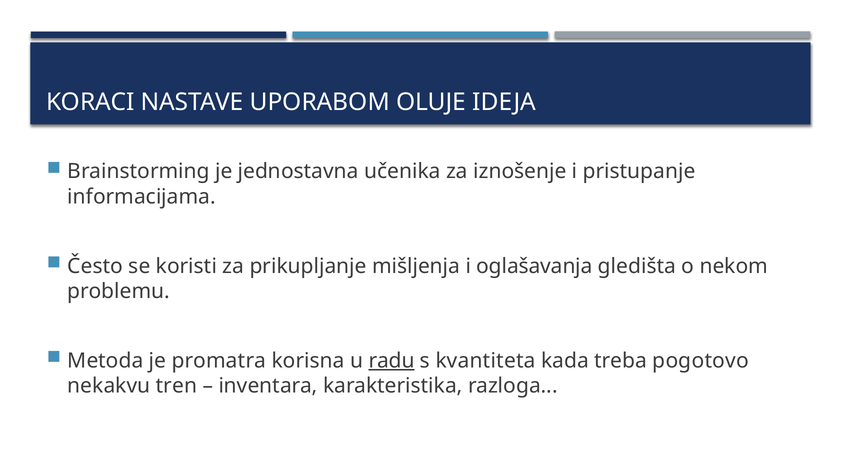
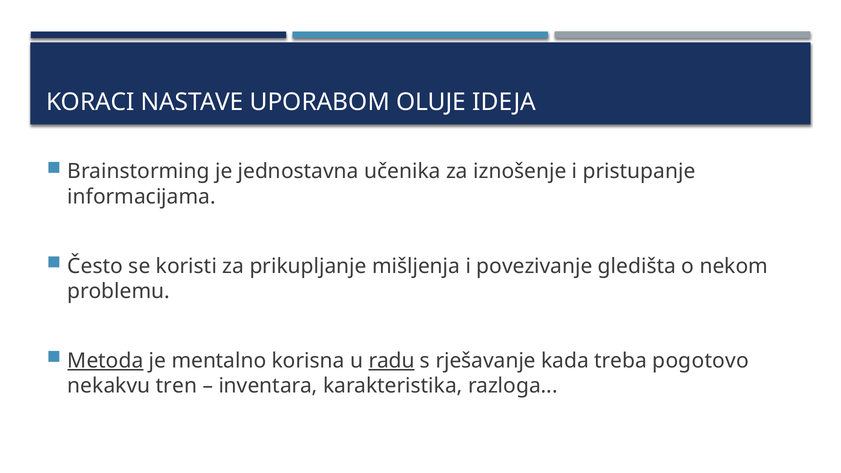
oglašavanja: oglašavanja -> povezivanje
Metoda underline: none -> present
promatra: promatra -> mentalno
kvantiteta: kvantiteta -> rješavanje
